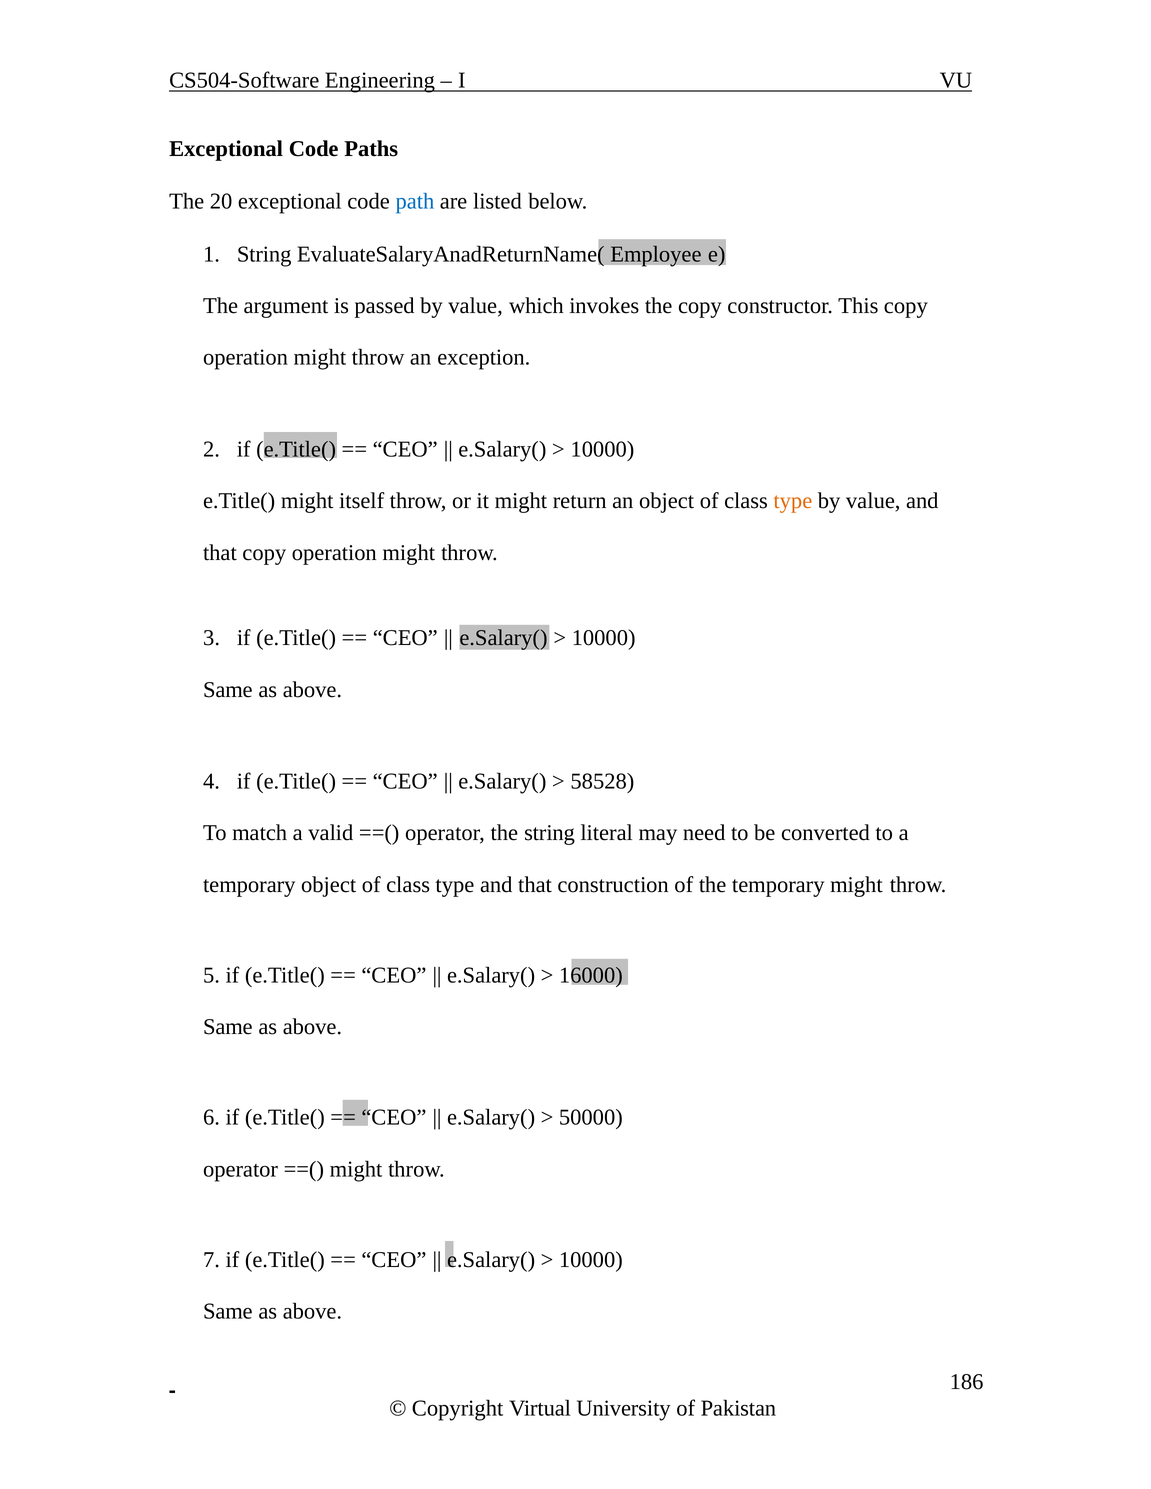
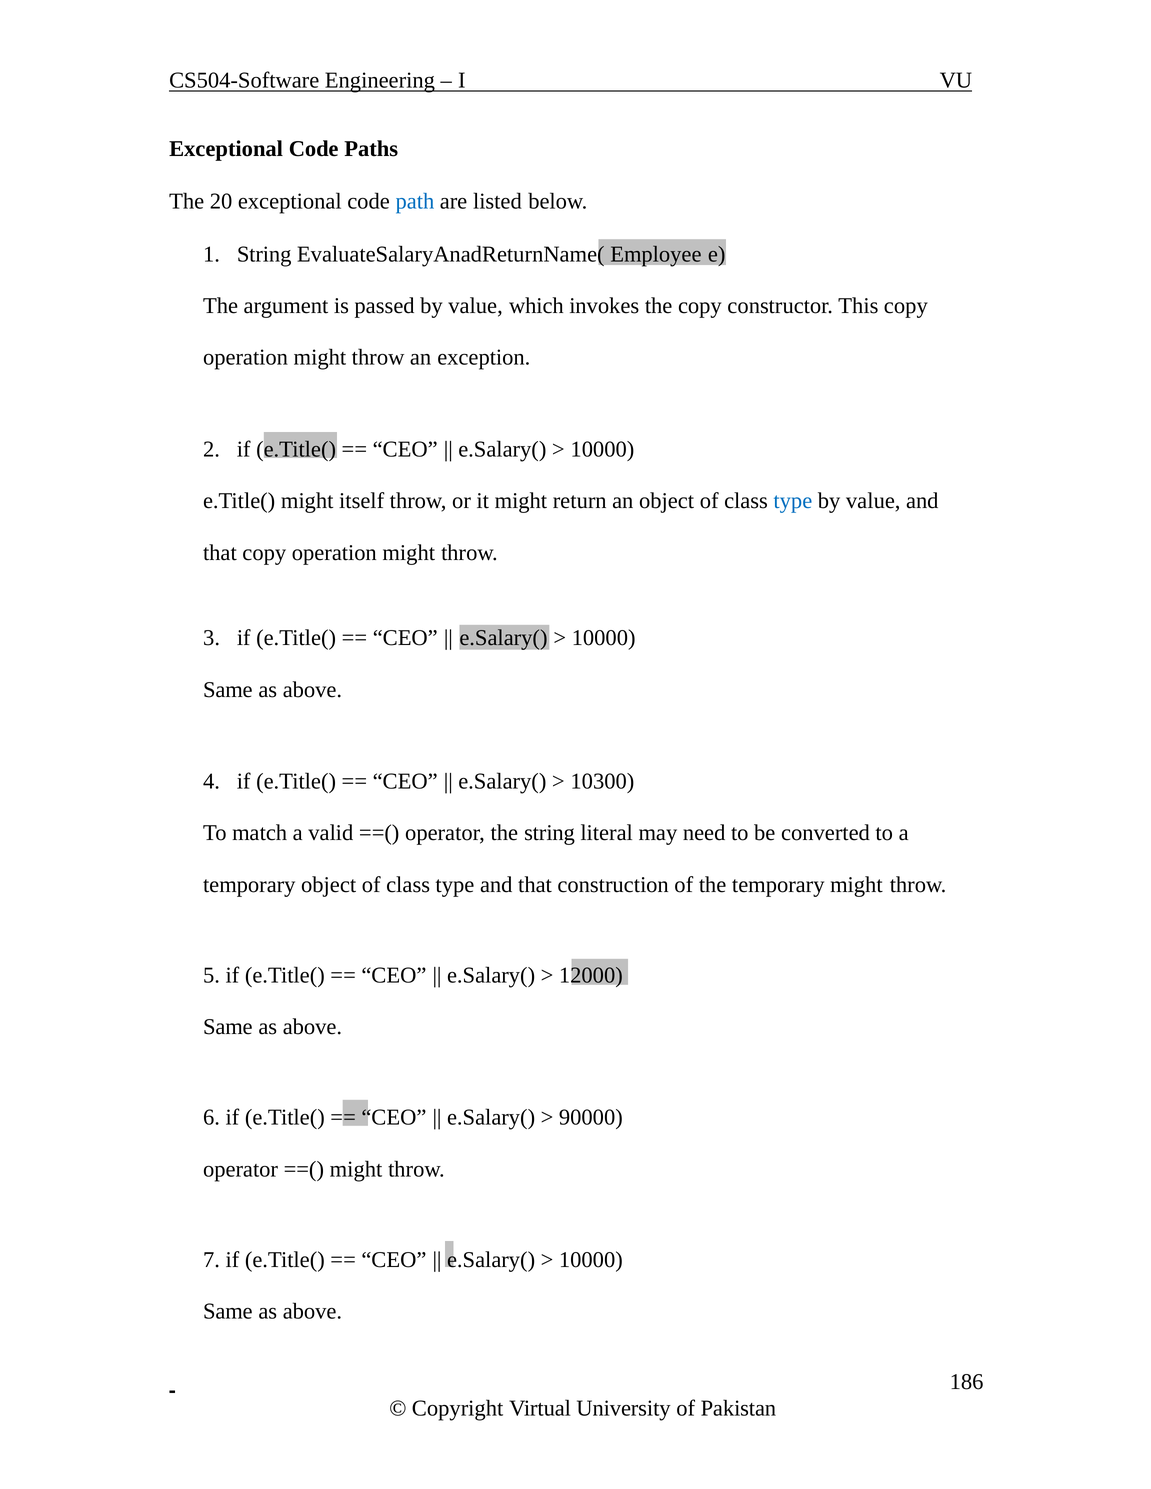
type at (793, 501) colour: orange -> blue
58528: 58528 -> 10300
16000: 16000 -> 12000
50000: 50000 -> 90000
